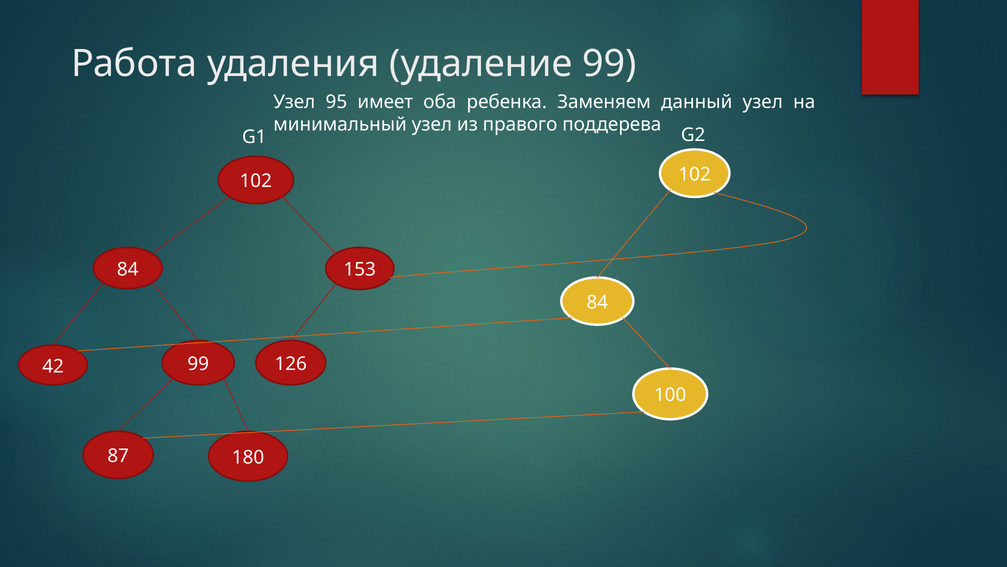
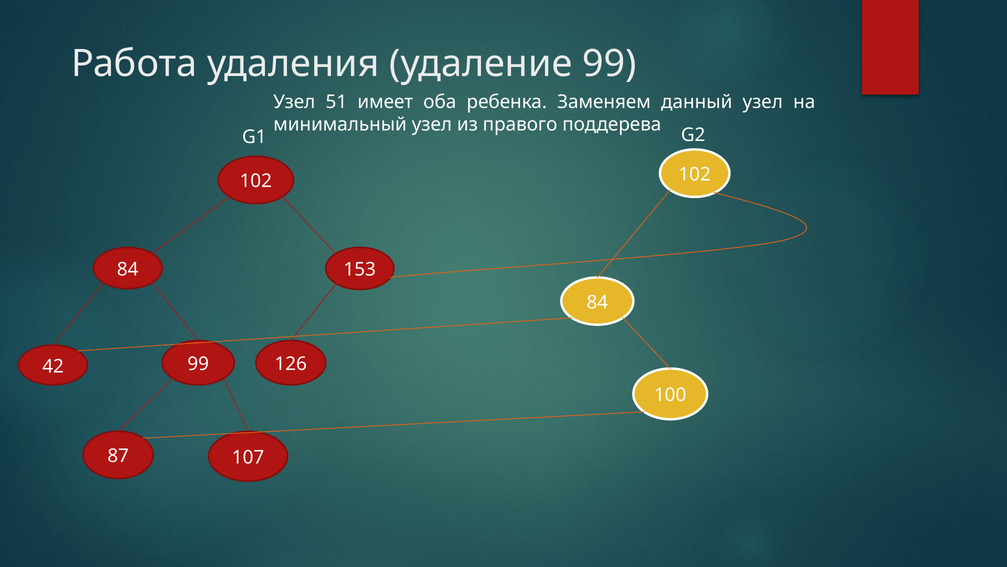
95: 95 -> 51
180: 180 -> 107
